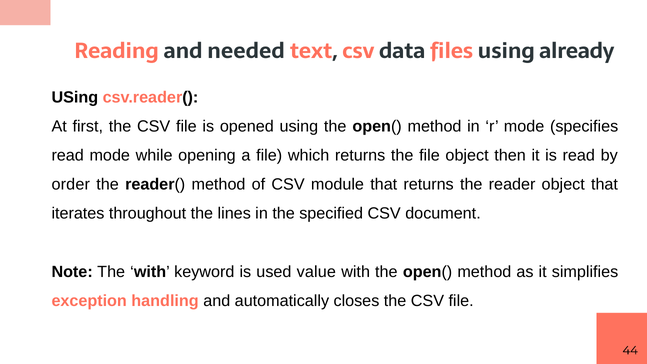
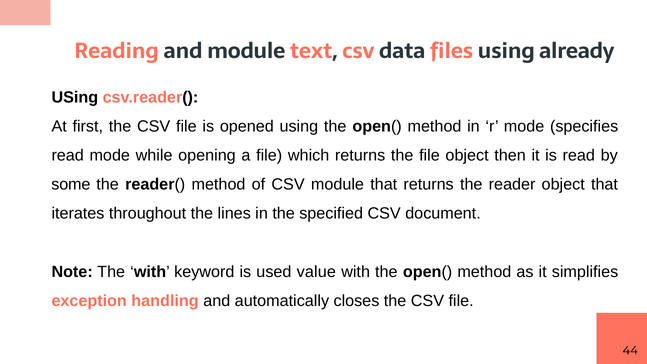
and needed: needed -> module
order: order -> some
